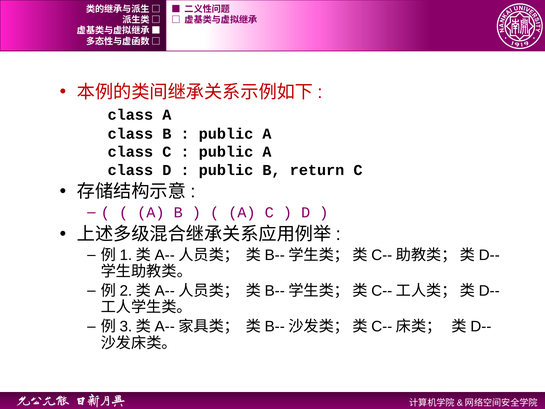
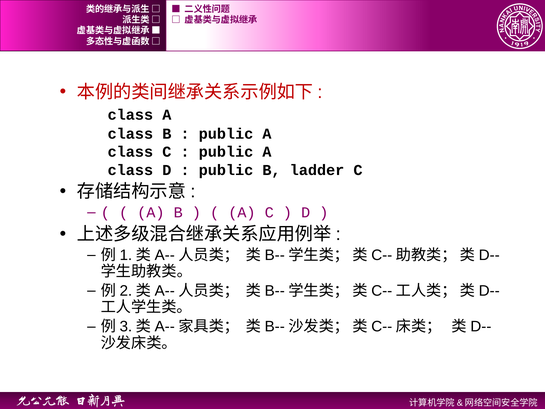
return: return -> ladder
